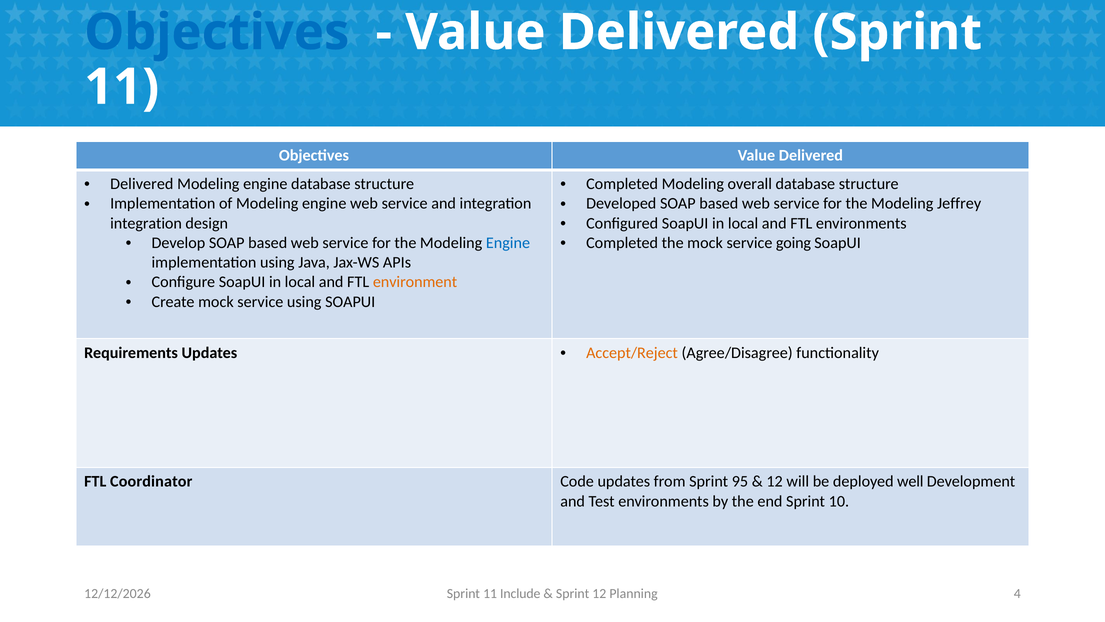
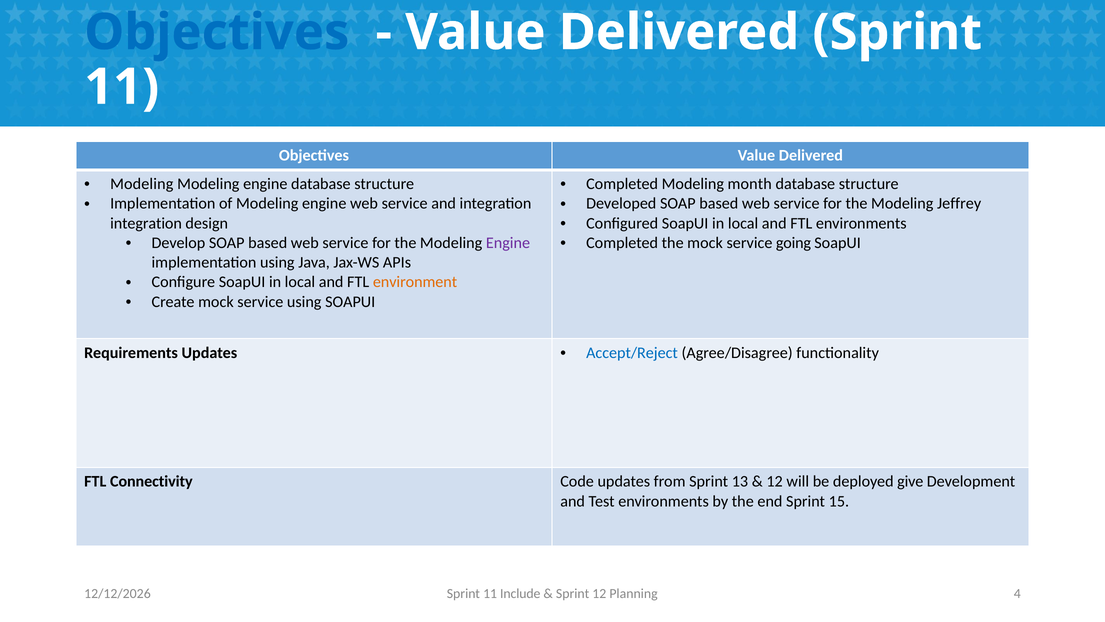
Delivered at (142, 184): Delivered -> Modeling
overall: overall -> month
Engine at (508, 243) colour: blue -> purple
Accept/Reject colour: orange -> blue
Coordinator: Coordinator -> Connectivity
95: 95 -> 13
well: well -> give
10: 10 -> 15
